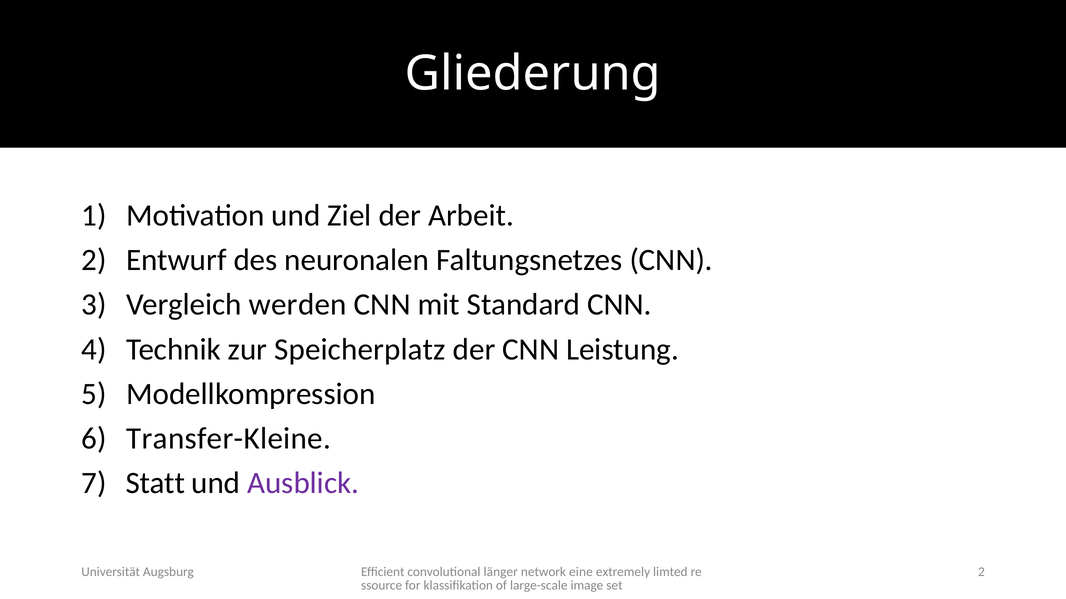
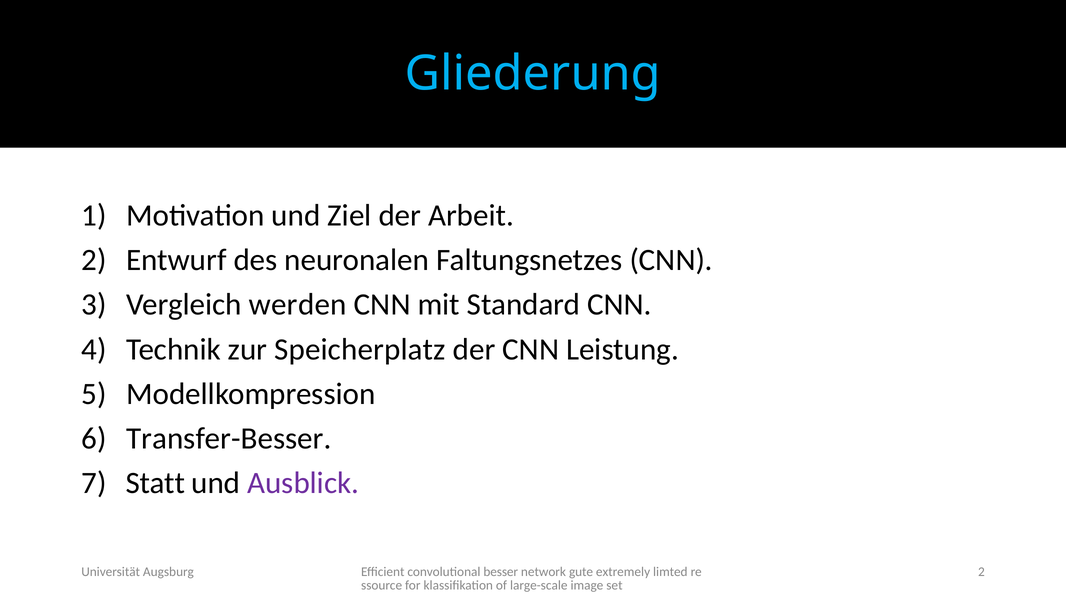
Gliederung colour: white -> light blue
Transfer-Kleine: Transfer-Kleine -> Transfer-Besser
länger: länger -> besser
eine: eine -> gute
